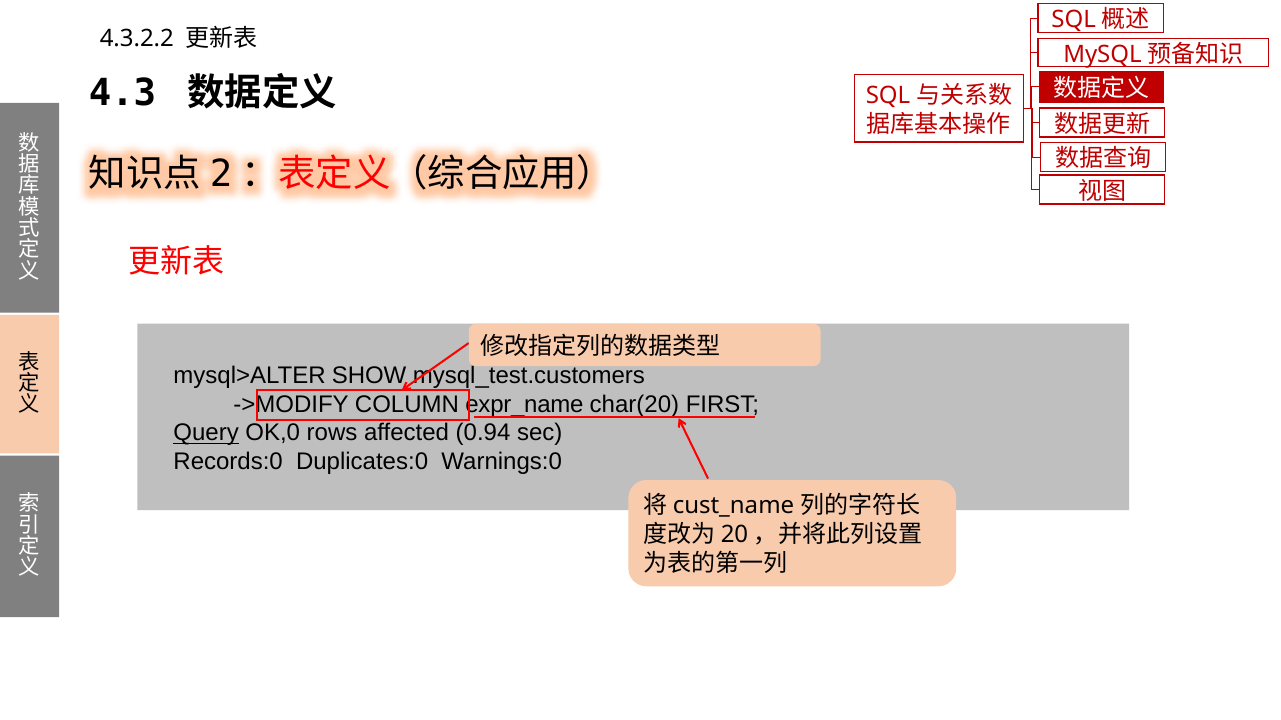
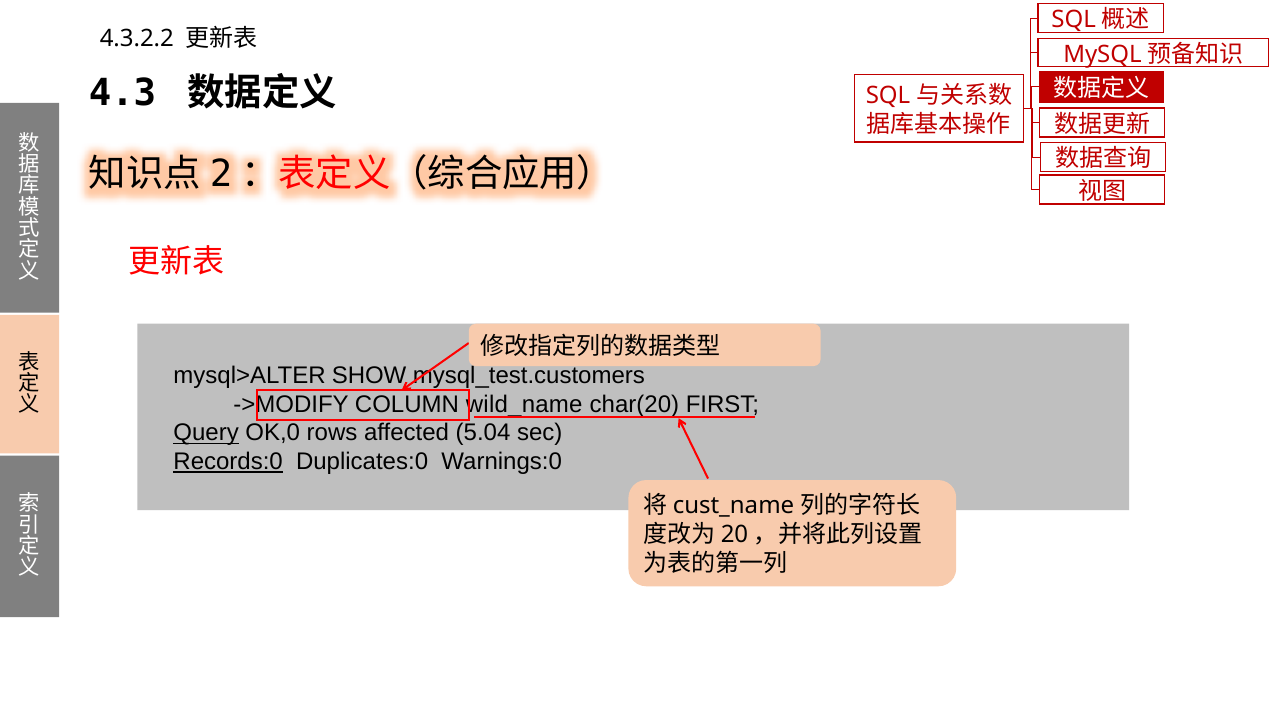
expr_name: expr_name -> wild_name
0.94: 0.94 -> 5.04
Records:0 underline: none -> present
